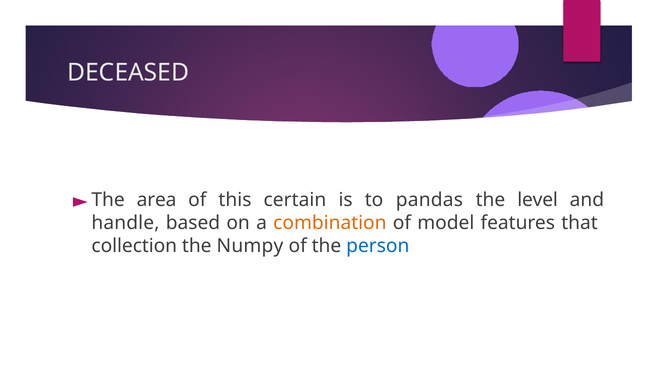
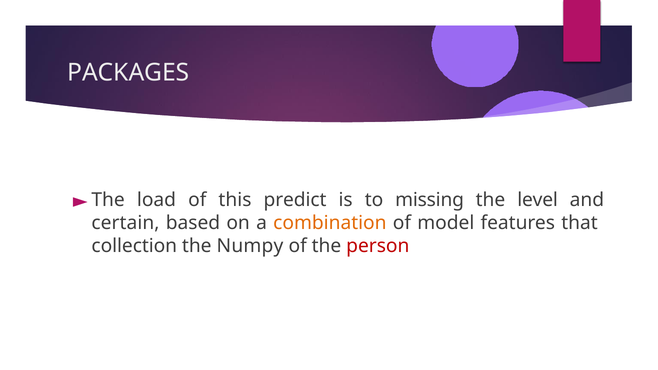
DECEASED: DECEASED -> PACKAGES
area: area -> load
certain: certain -> predict
pandas: pandas -> missing
handle: handle -> certain
person colour: blue -> red
